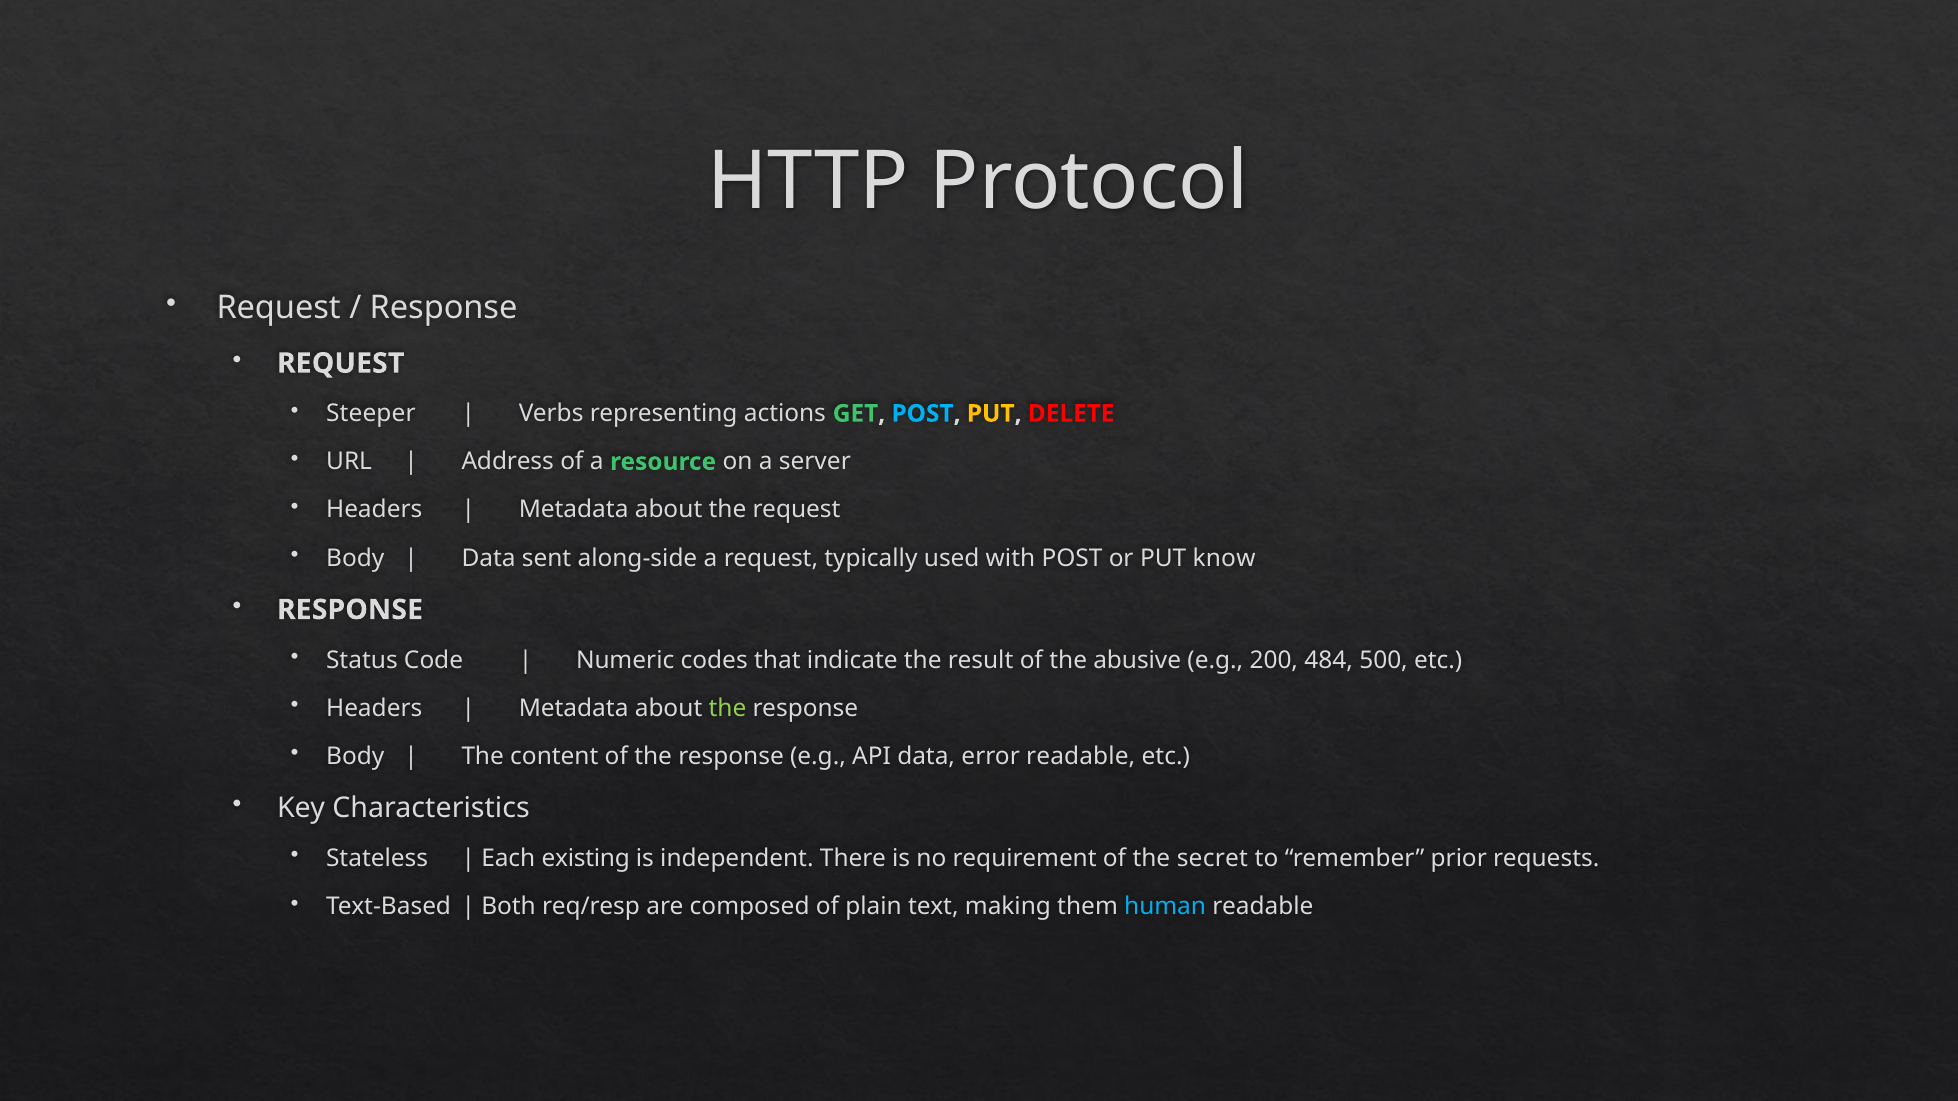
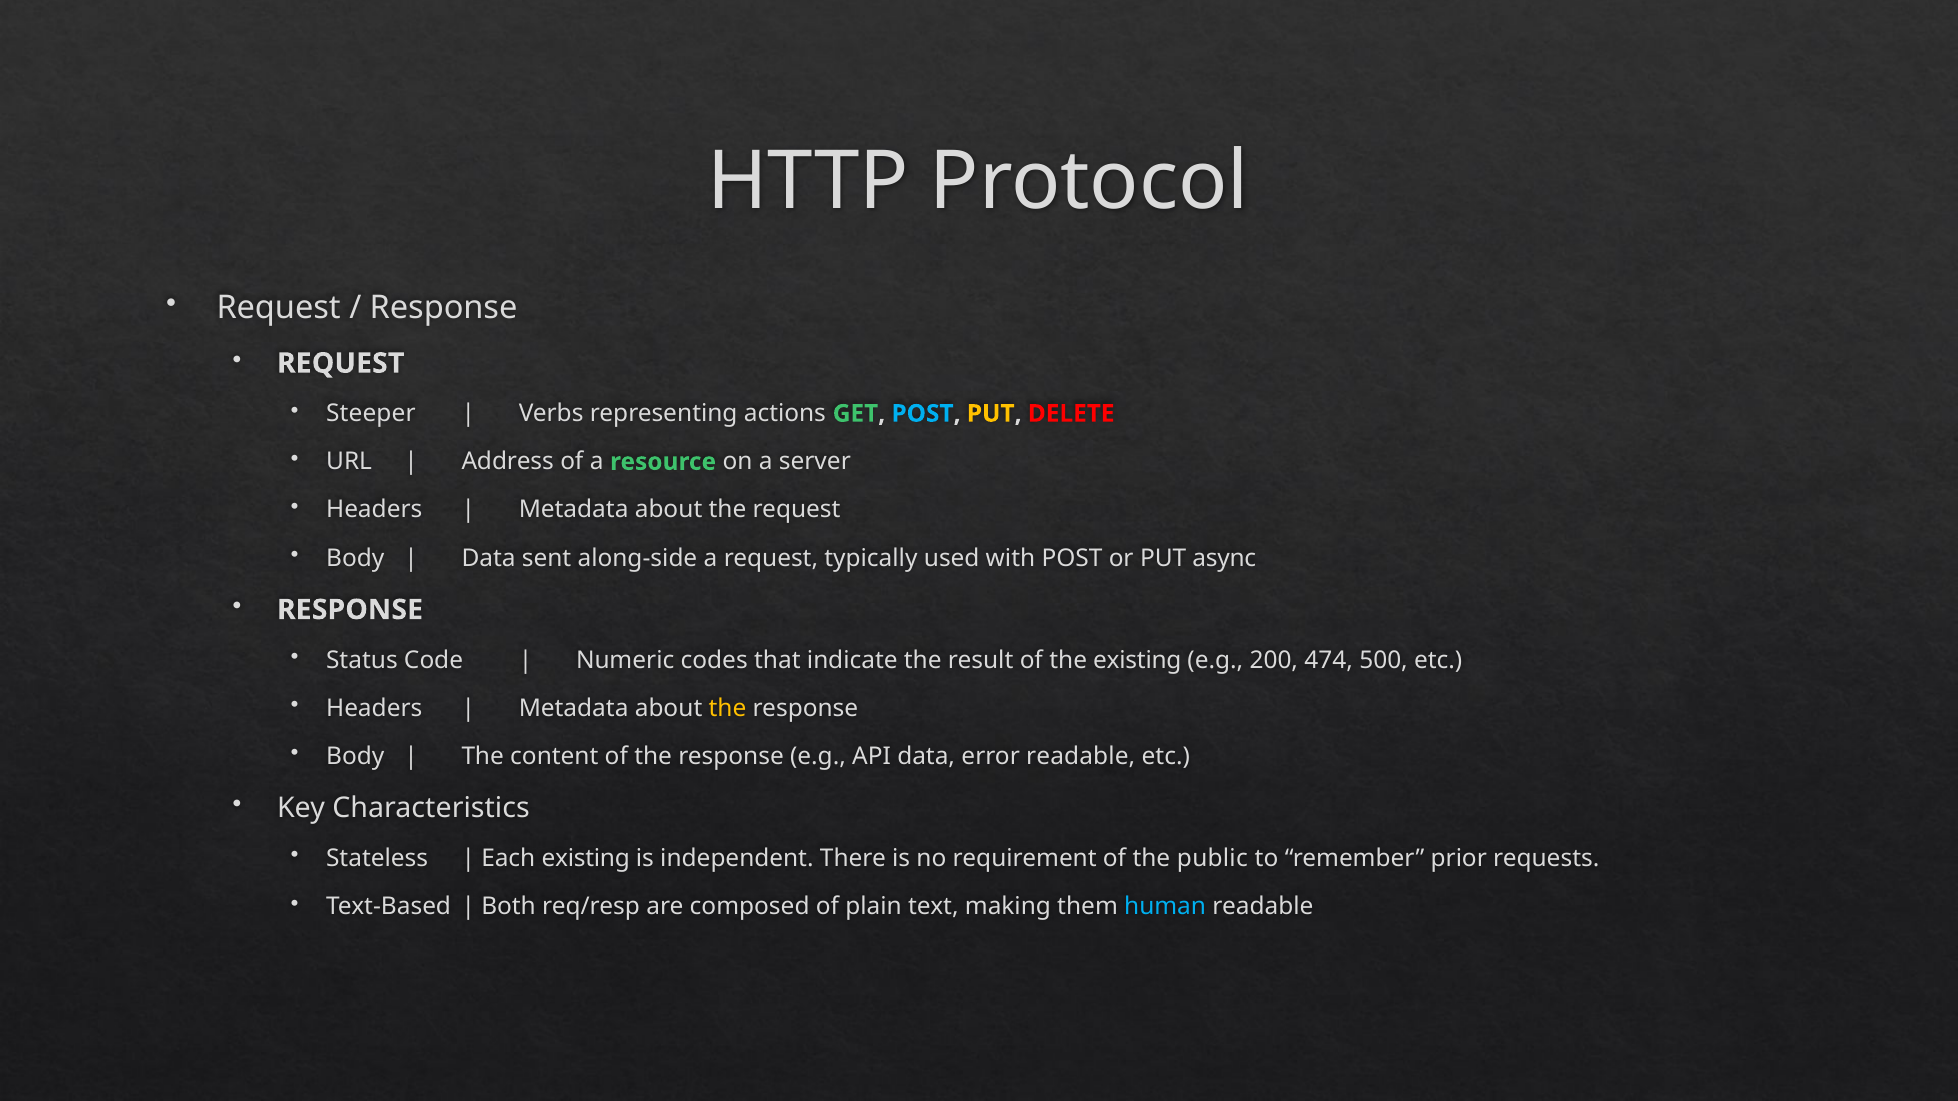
know: know -> async
the abusive: abusive -> existing
484: 484 -> 474
the at (728, 708) colour: light green -> yellow
secret: secret -> public
